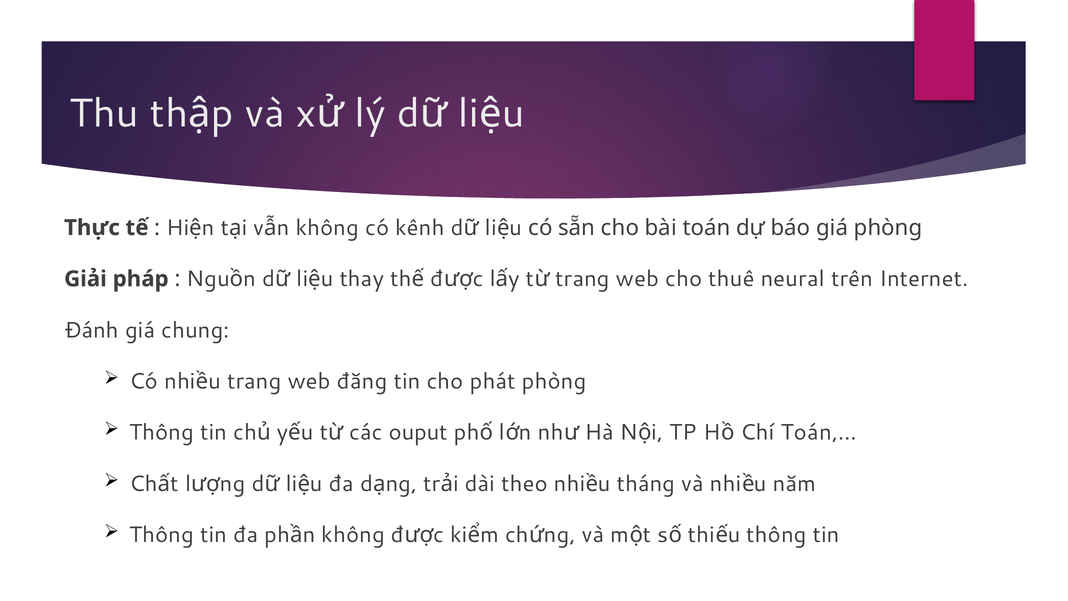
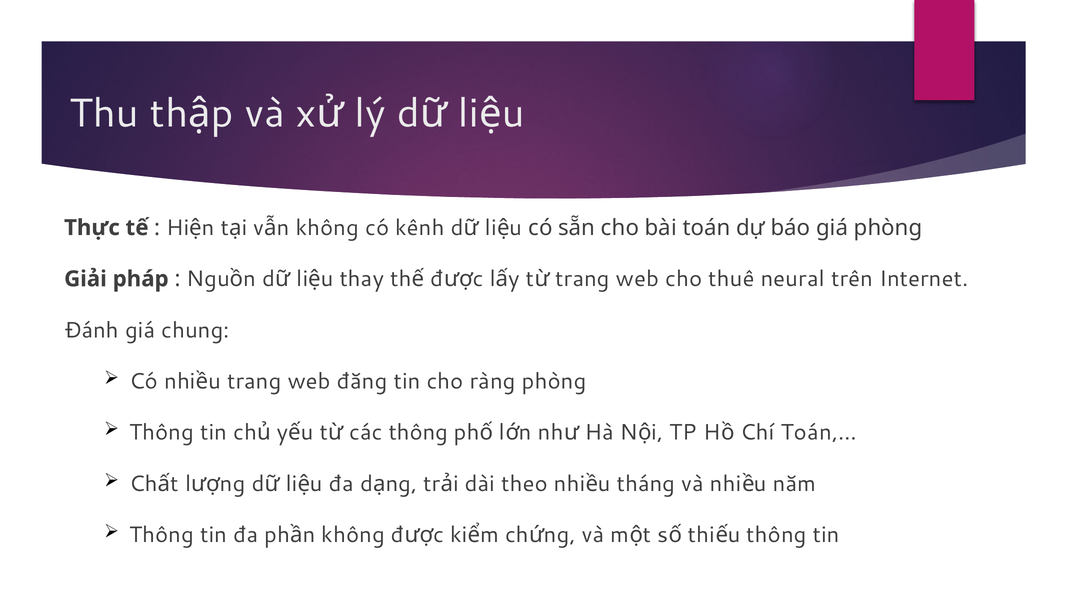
phát: phát -> ràng
các ouput: ouput -> thông
